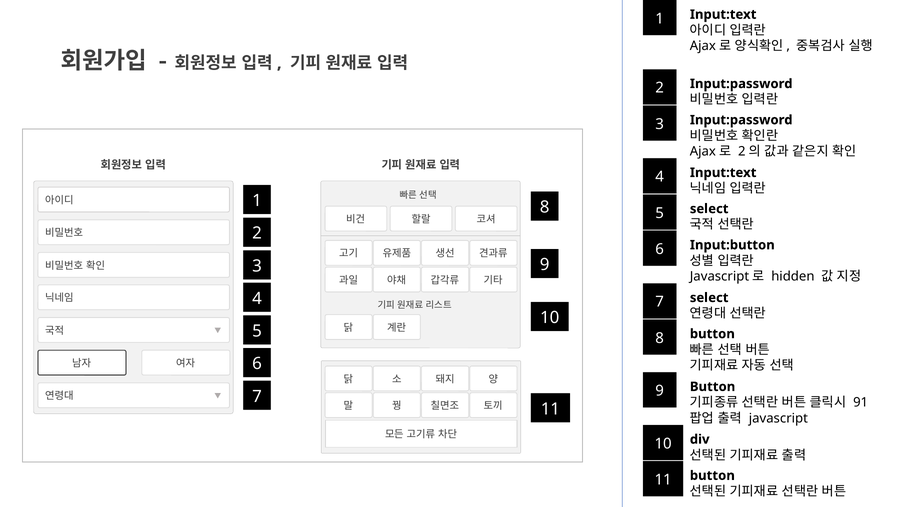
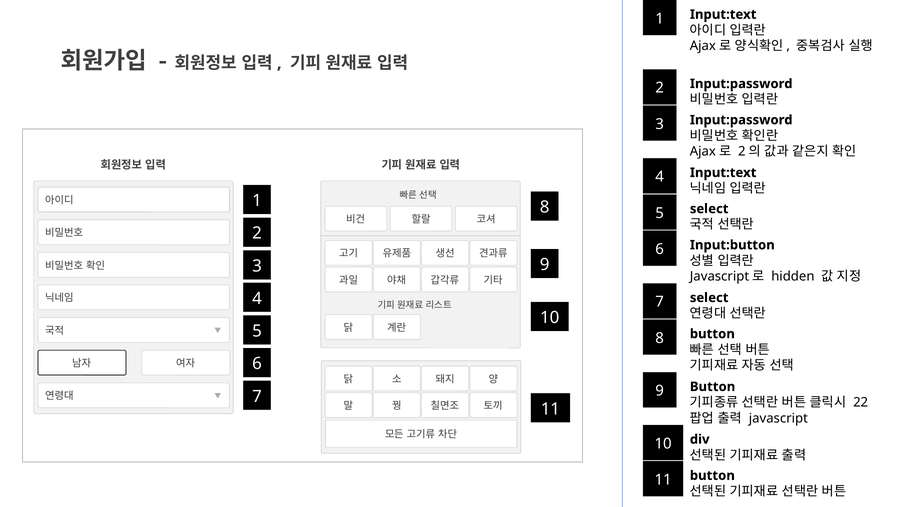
91: 91 -> 22
